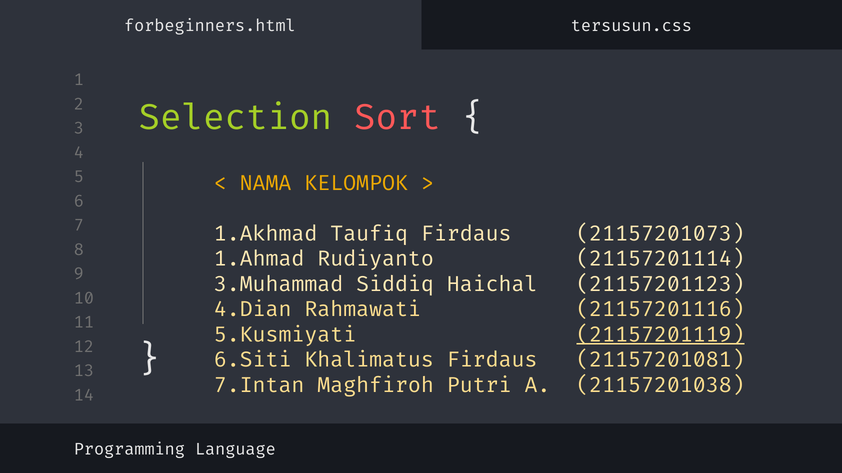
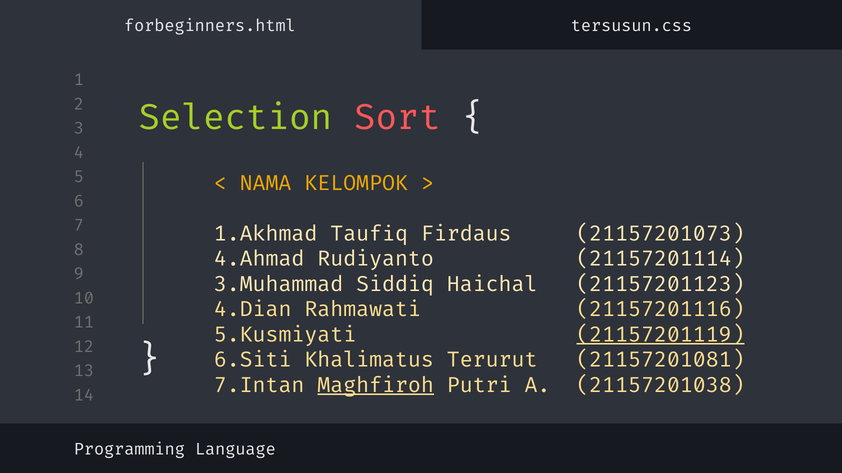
1.Ahmad: 1.Ahmad -> 4.Ahmad
Khalimatus Firdaus: Firdaus -> Terurut
Maghfiroh underline: none -> present
